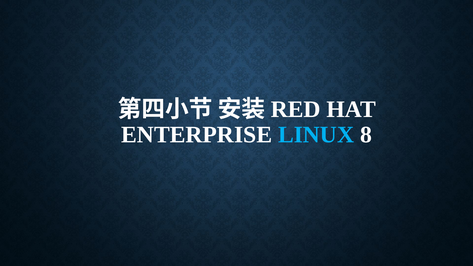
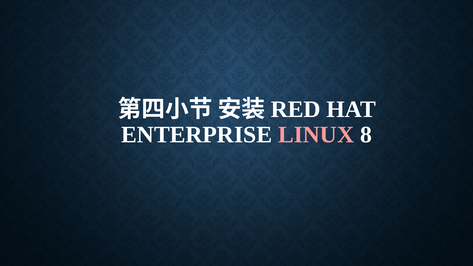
LINUX colour: light blue -> pink
